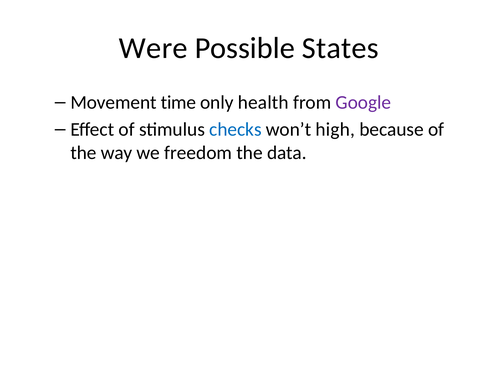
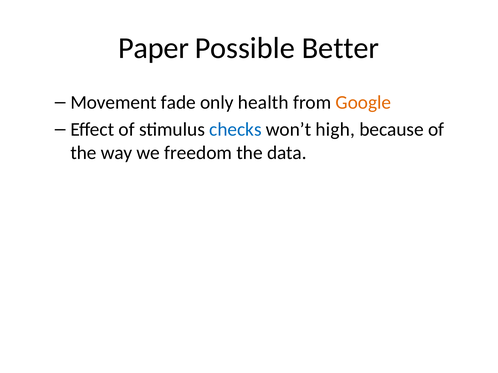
Were: Were -> Paper
States: States -> Better
time: time -> fade
Google colour: purple -> orange
